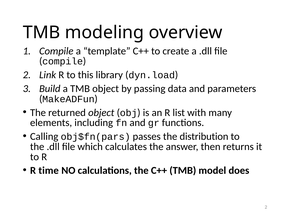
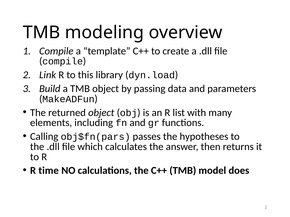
distribution: distribution -> hypotheses
